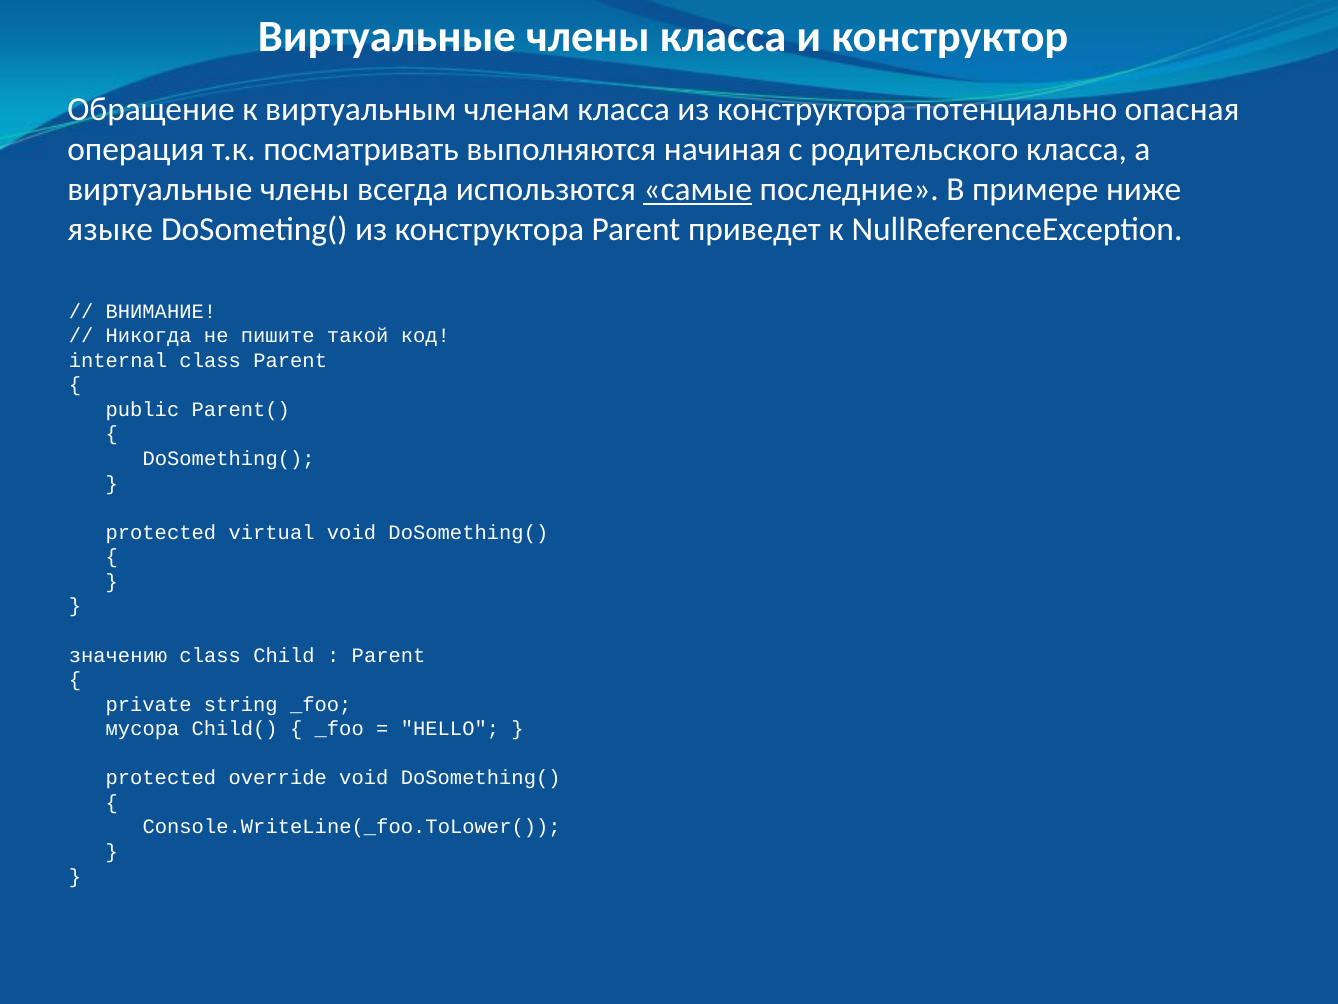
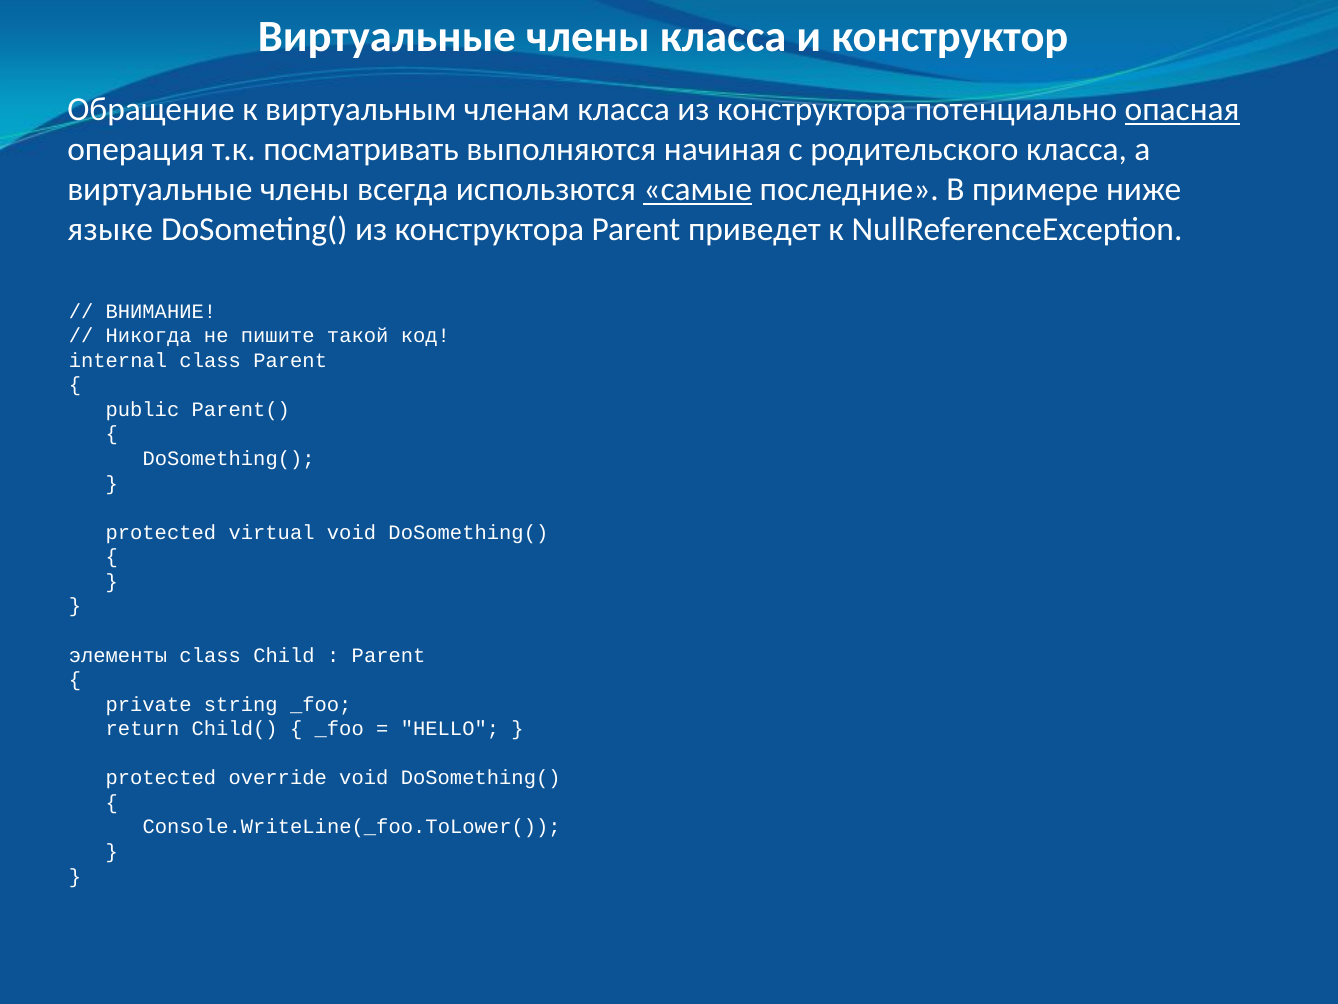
опасная underline: none -> present
значению: значению -> элементы
мусора: мусора -> return
